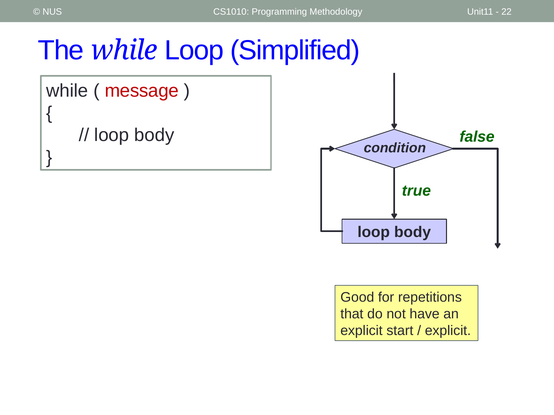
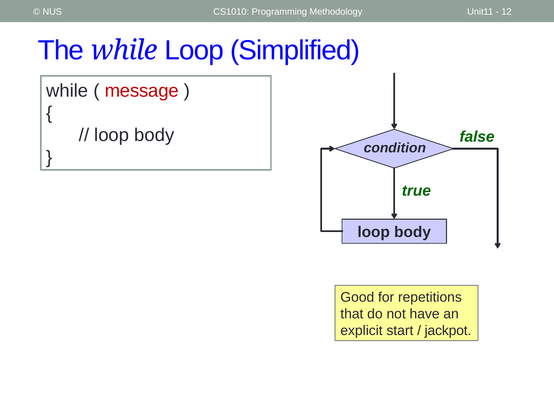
22: 22 -> 12
explicit at (448, 331): explicit -> jackpot
